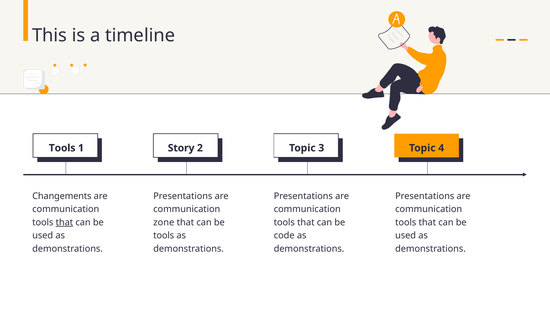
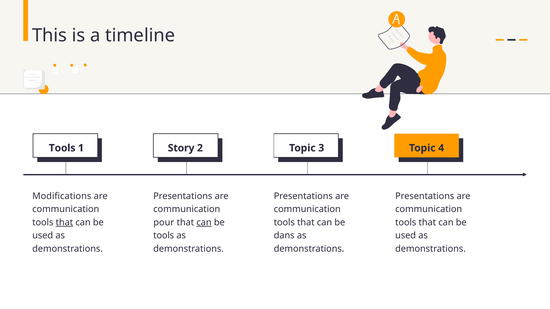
Changements: Changements -> Modifications
zone: zone -> pour
can at (204, 223) underline: none -> present
code: code -> dans
